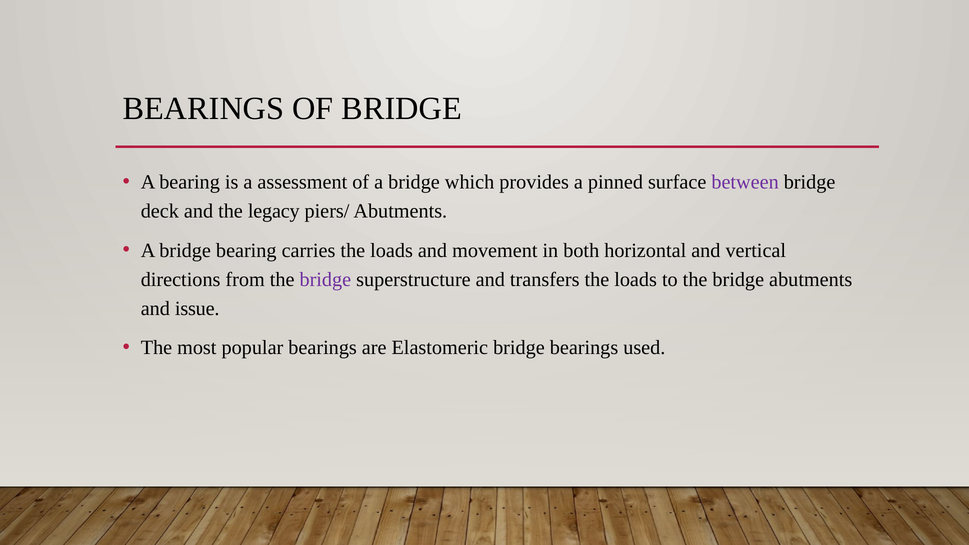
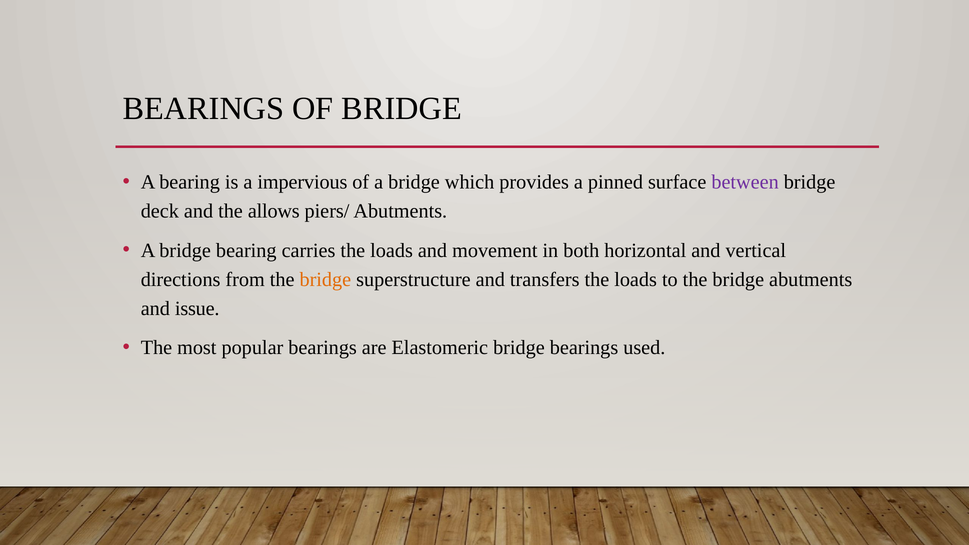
assessment: assessment -> impervious
legacy: legacy -> allows
bridge at (325, 280) colour: purple -> orange
